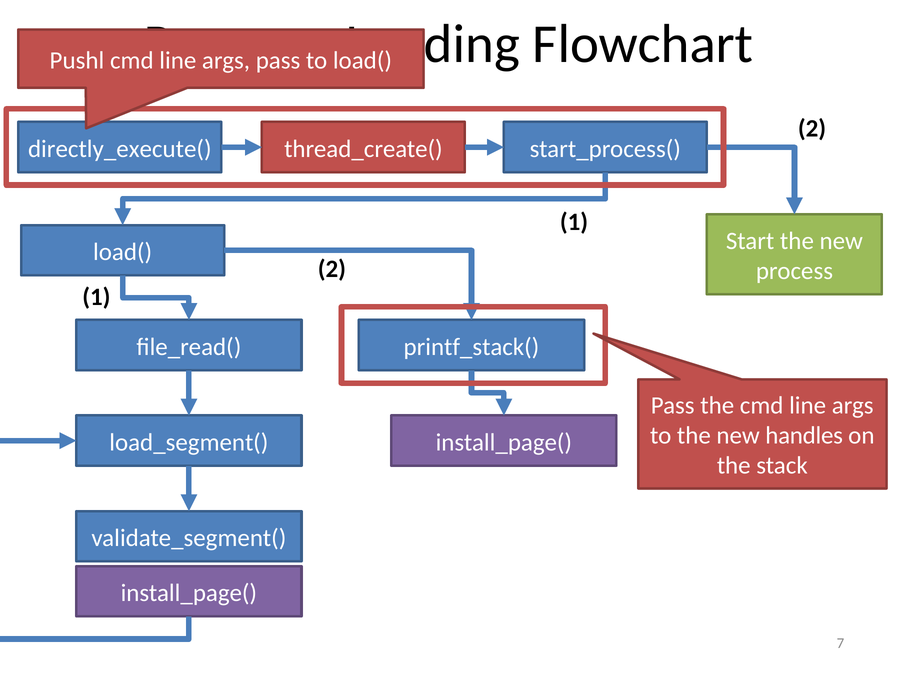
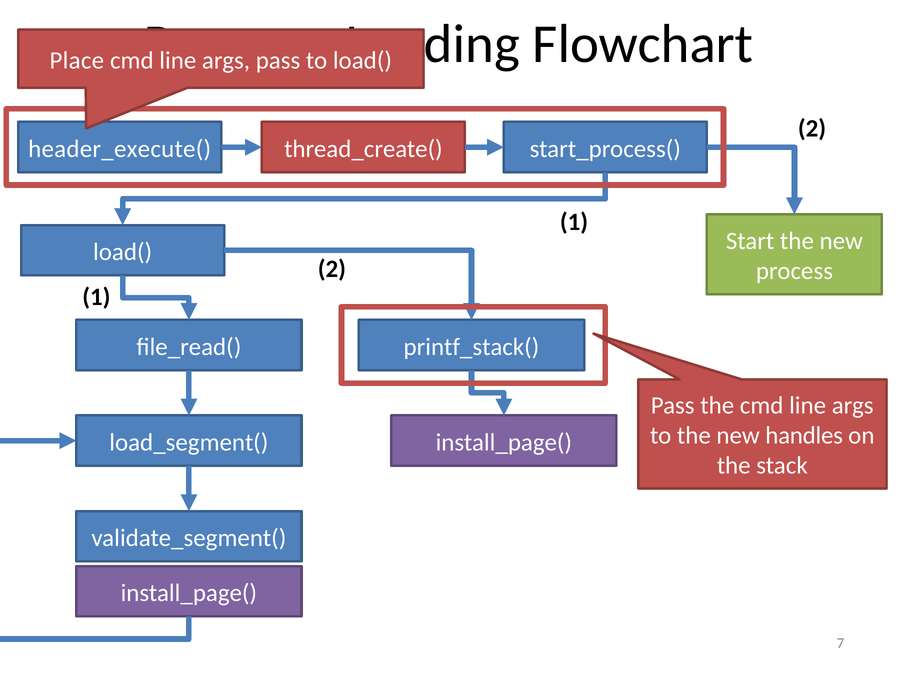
Pushl: Pushl -> Place
directly_execute(: directly_execute( -> header_execute(
